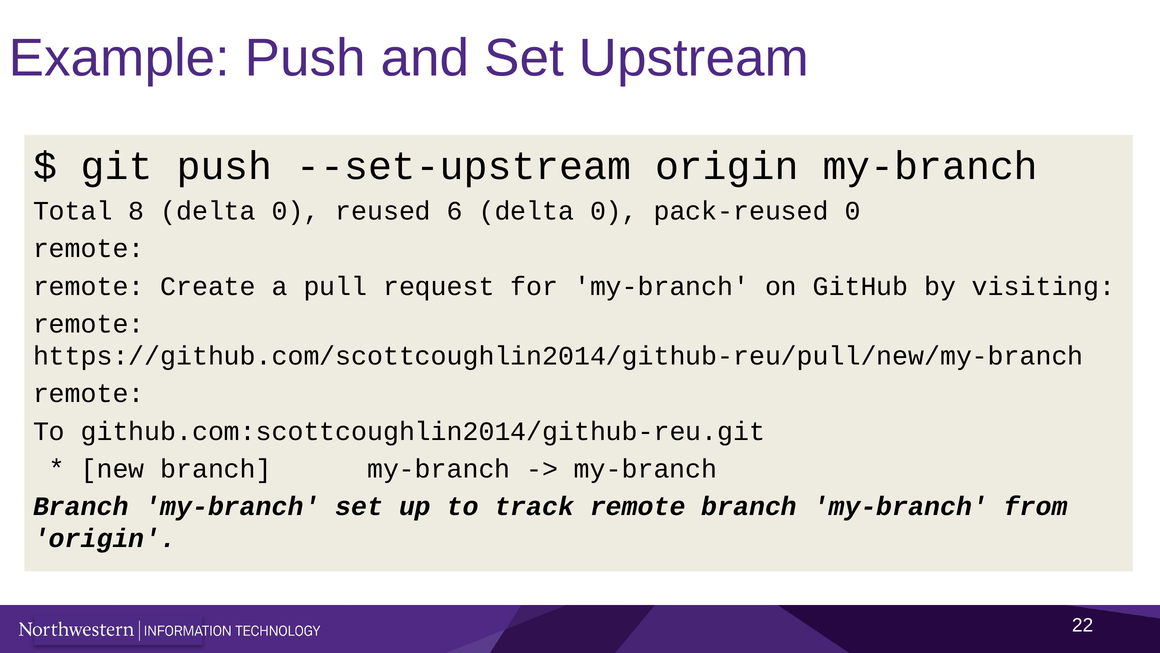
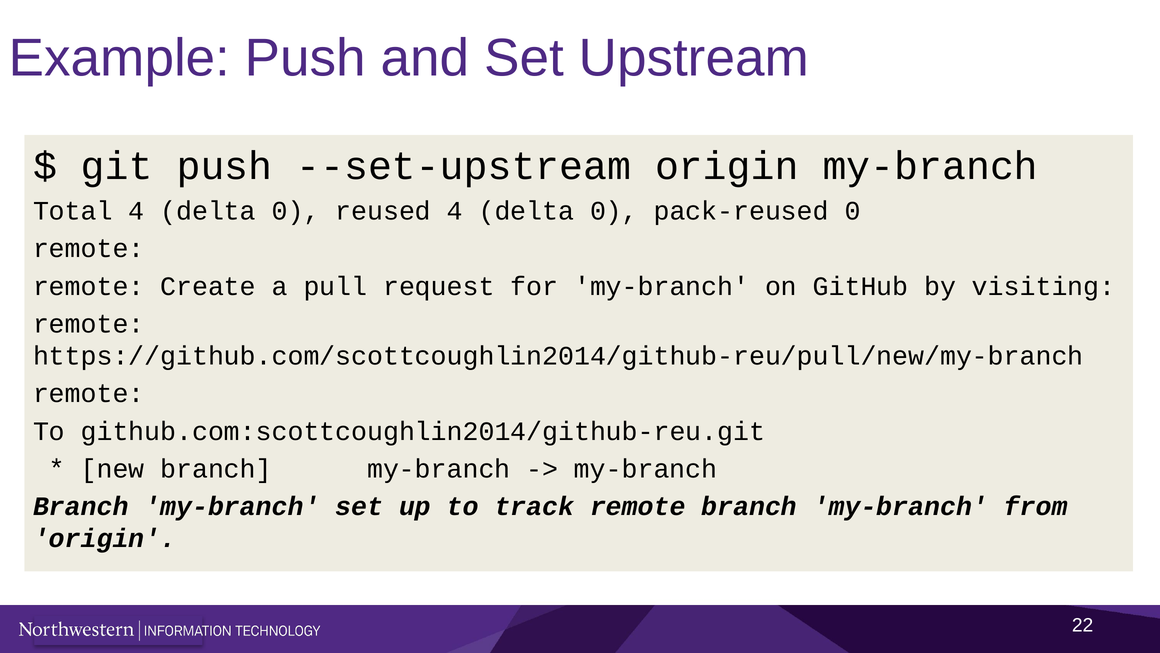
Total 8: 8 -> 4
reused 6: 6 -> 4
